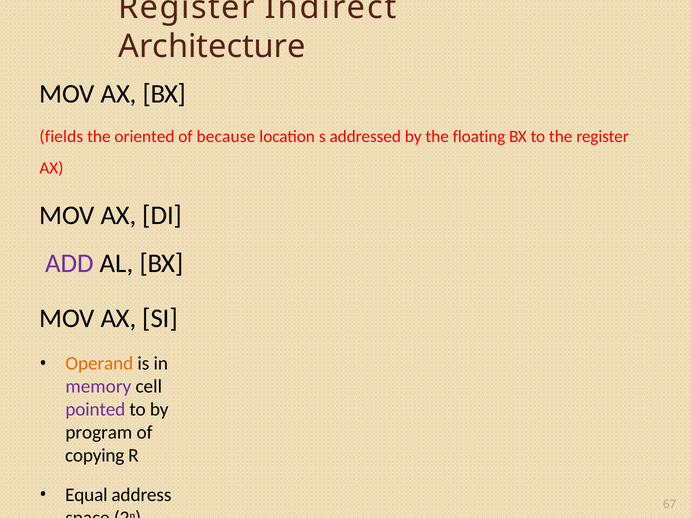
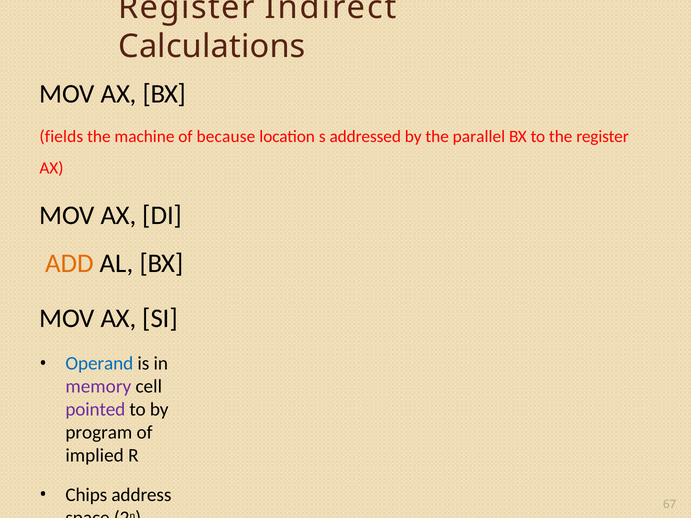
Architecture: Architecture -> Calculations
oriented: oriented -> machine
floating: floating -> parallel
ADD colour: purple -> orange
Operand colour: orange -> blue
copying: copying -> implied
Equal: Equal -> Chips
